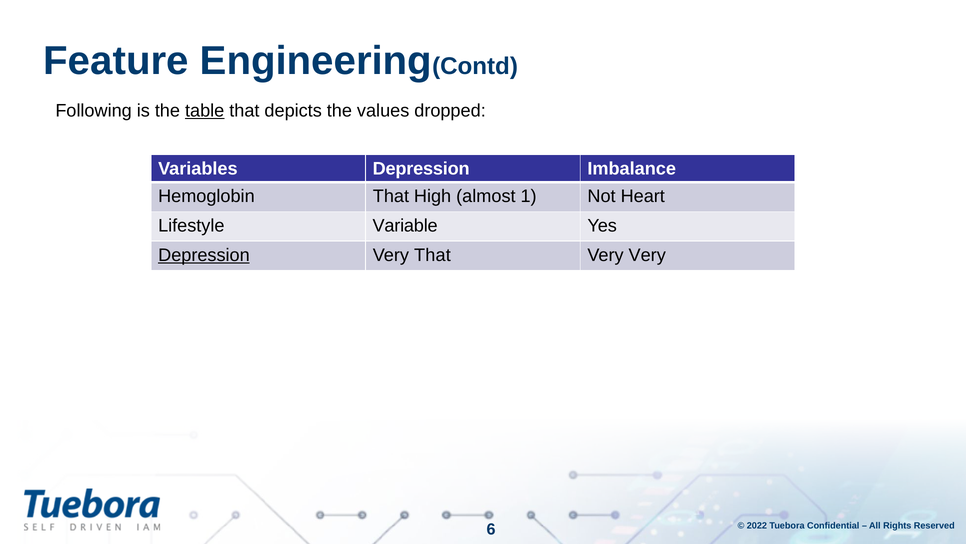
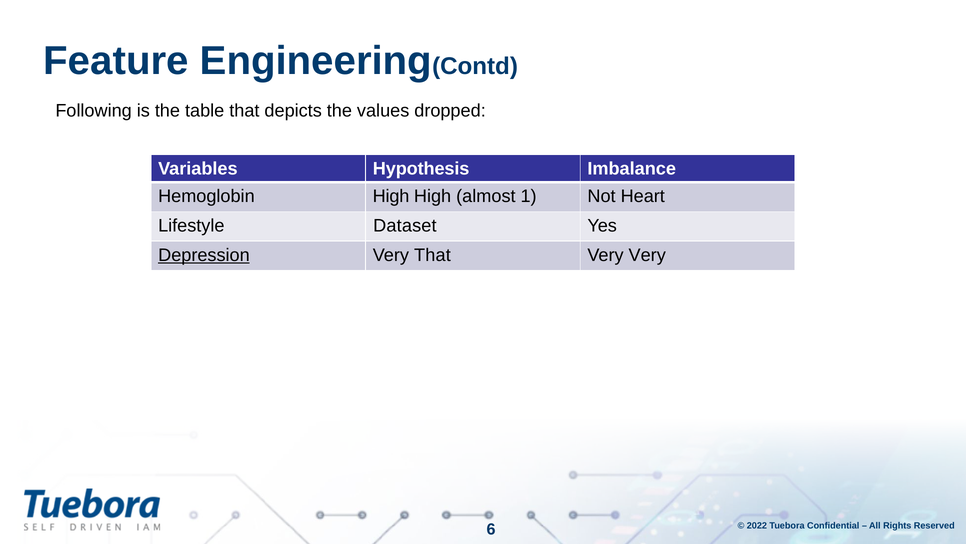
table underline: present -> none
Variables Depression: Depression -> Hypothesis
Hemoglobin That: That -> High
Variable: Variable -> Dataset
